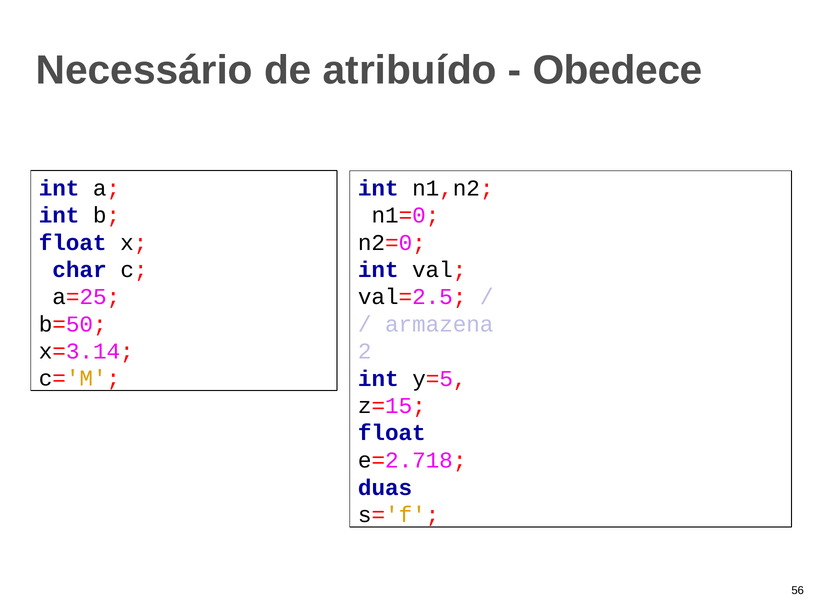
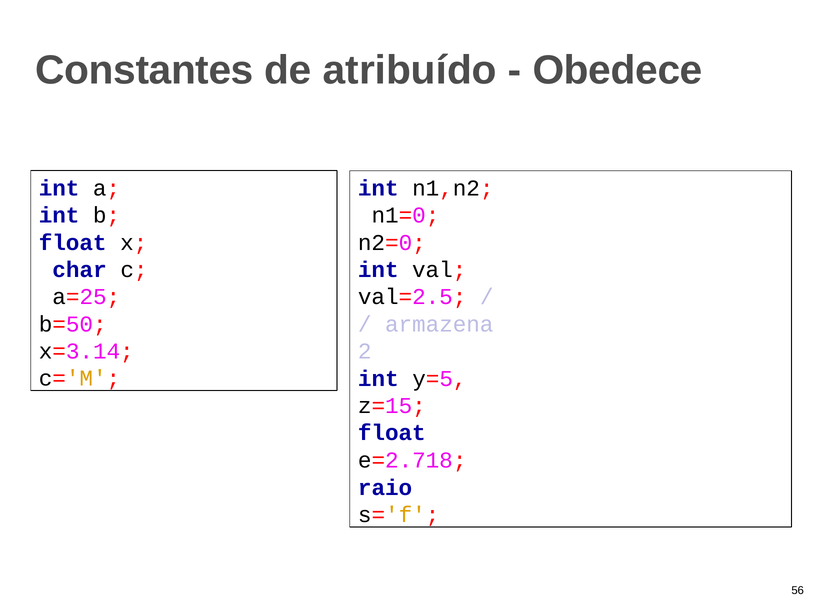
Necessário: Necessário -> Constantes
duas: duas -> raio
